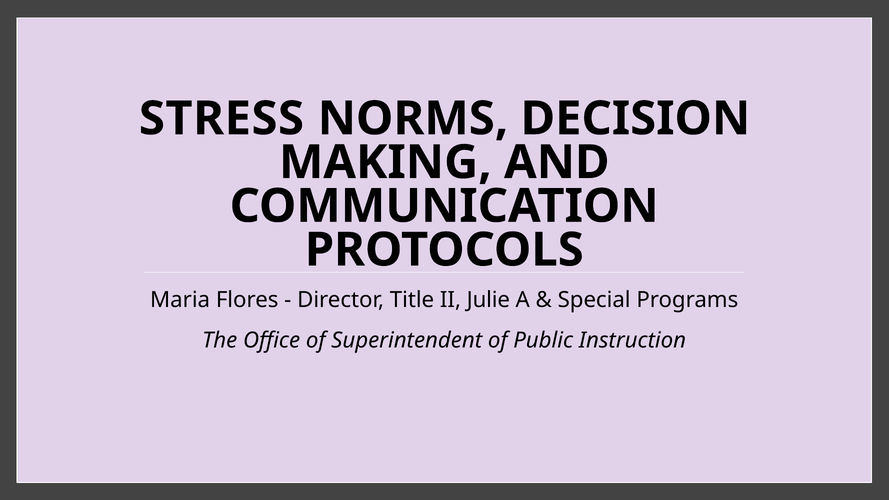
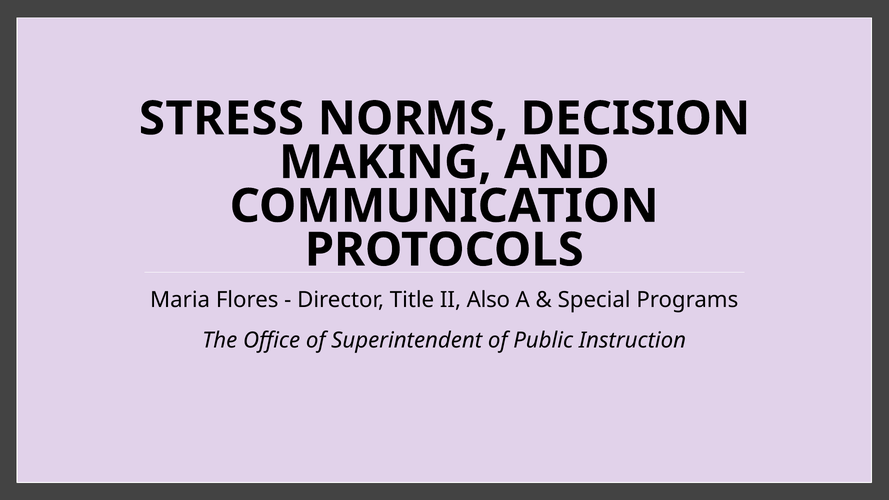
Julie: Julie -> Also
